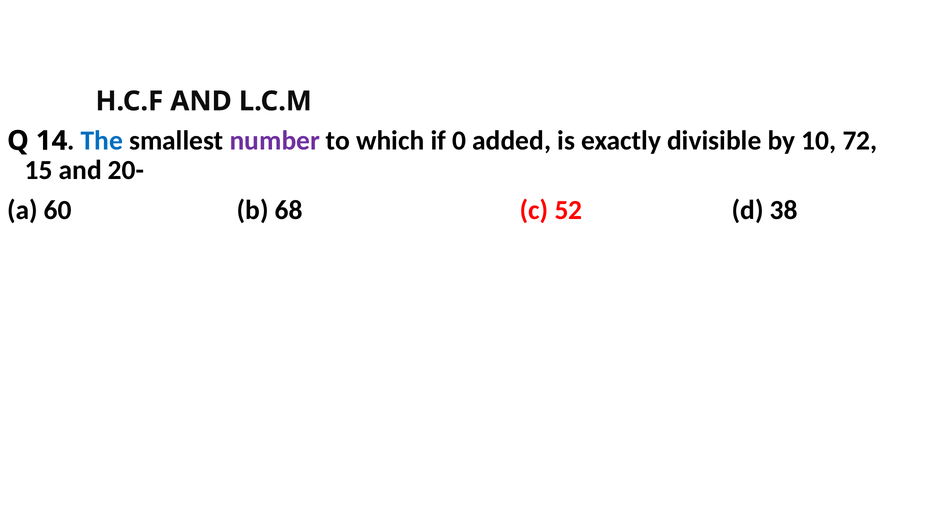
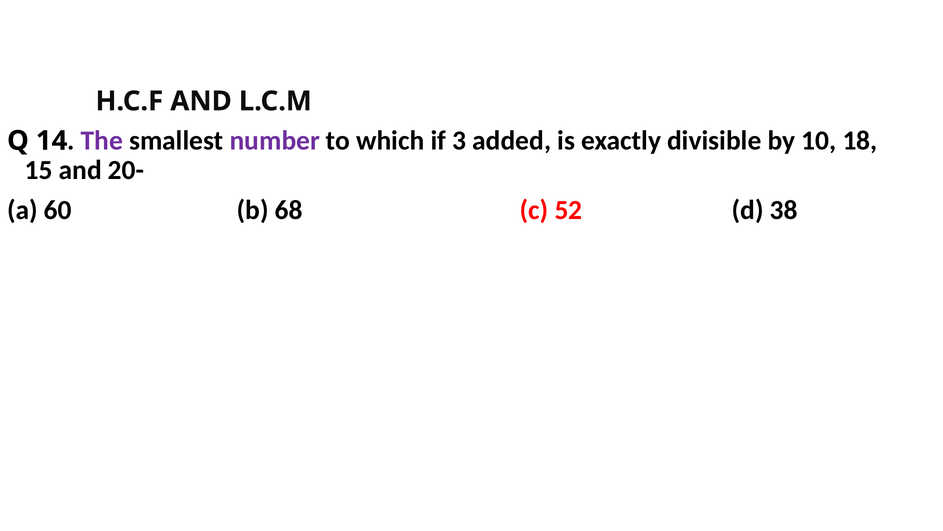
The colour: blue -> purple
0: 0 -> 3
72: 72 -> 18
